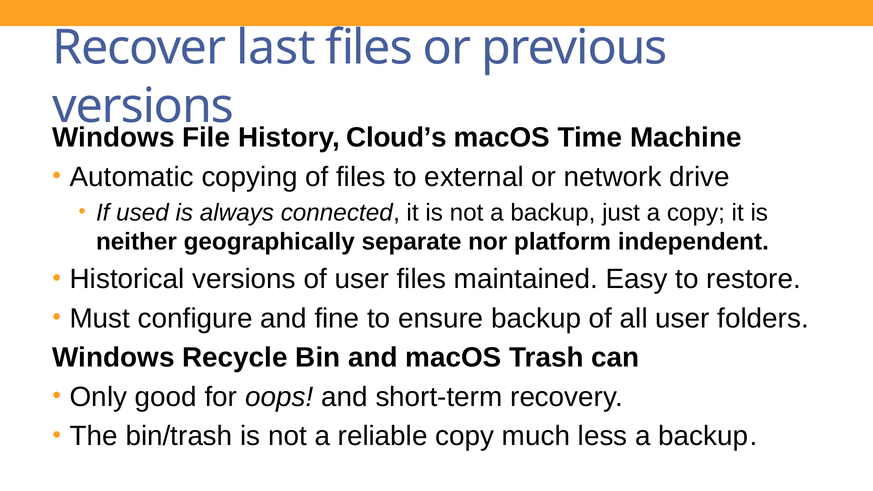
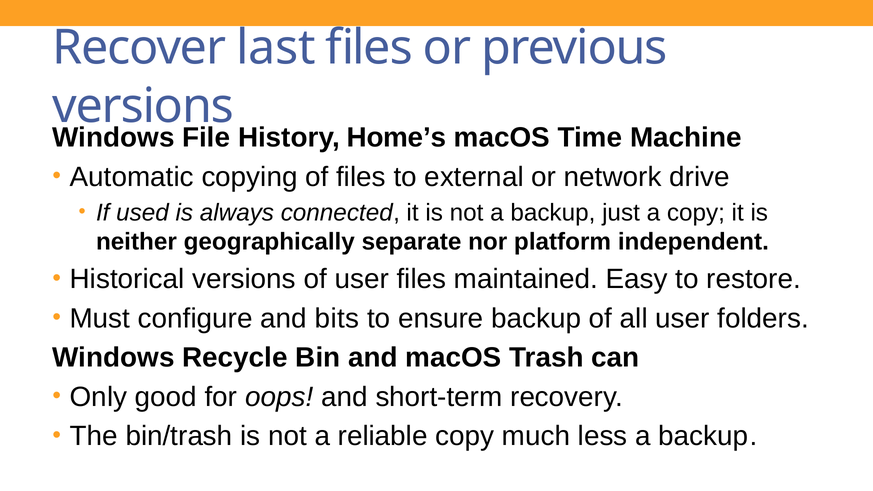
Cloud’s: Cloud’s -> Home’s
fine: fine -> bits
